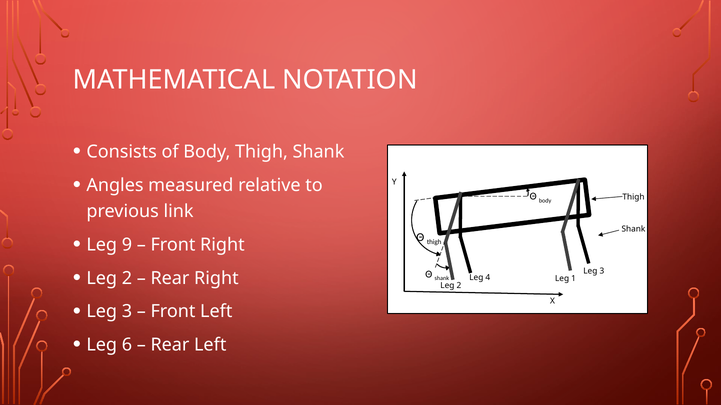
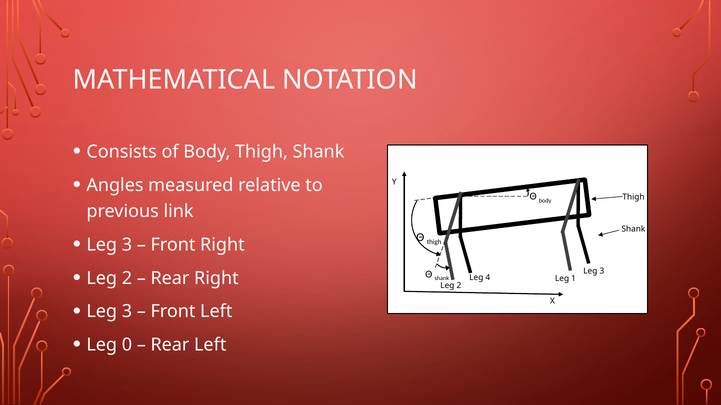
9 at (127, 245): 9 -> 3
6: 6 -> 0
